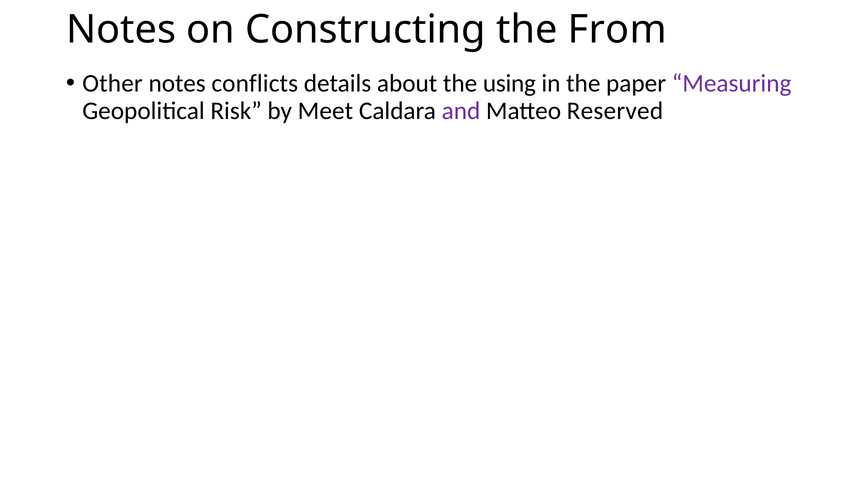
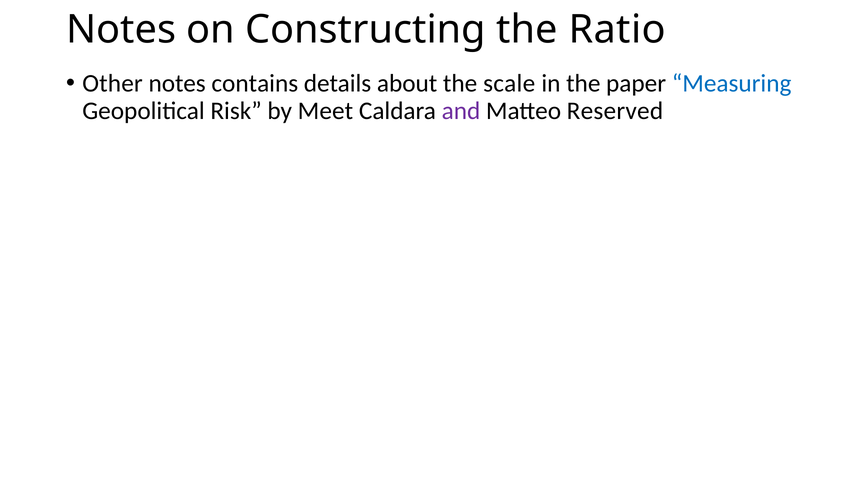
From: From -> Ratio
conflicts: conflicts -> contains
using: using -> scale
Measuring colour: purple -> blue
